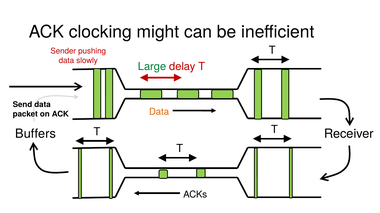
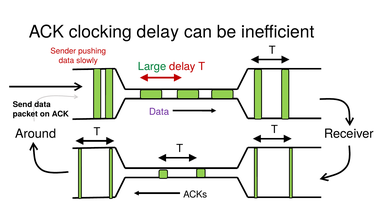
clocking might: might -> delay
Data at (159, 112) colour: orange -> purple
Buffers: Buffers -> Around
